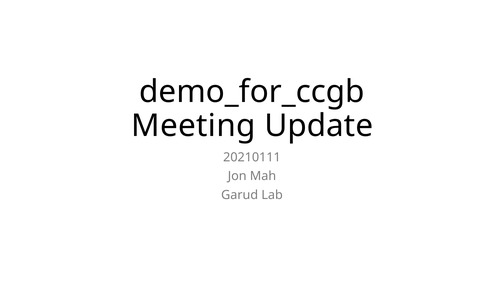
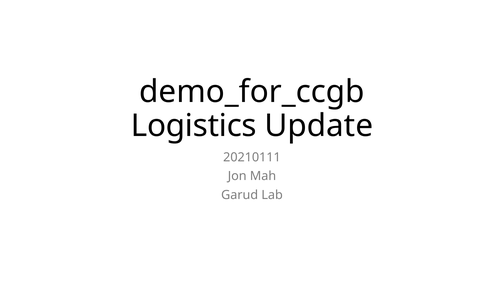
Meeting: Meeting -> Logistics
